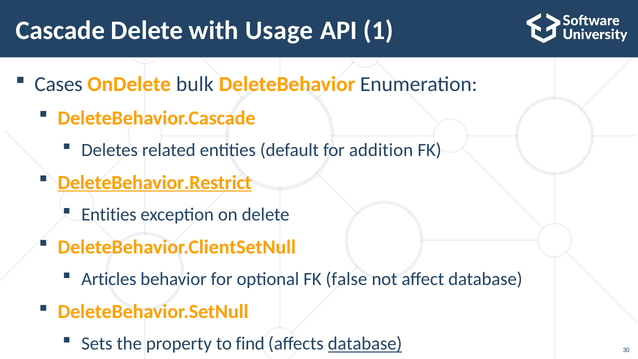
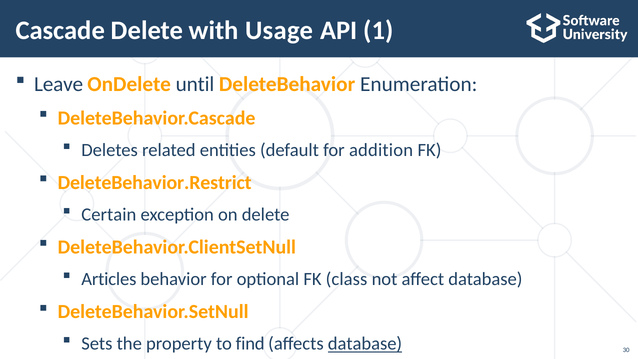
Cases: Cases -> Leave
bulk: bulk -> until
DeleteBehavior.Restrict underline: present -> none
Entities at (109, 215): Entities -> Certain
false: false -> class
